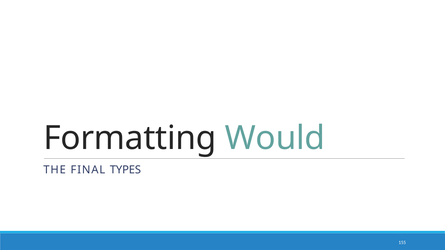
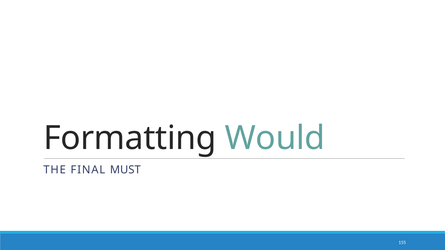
TYPES: TYPES -> MUST
